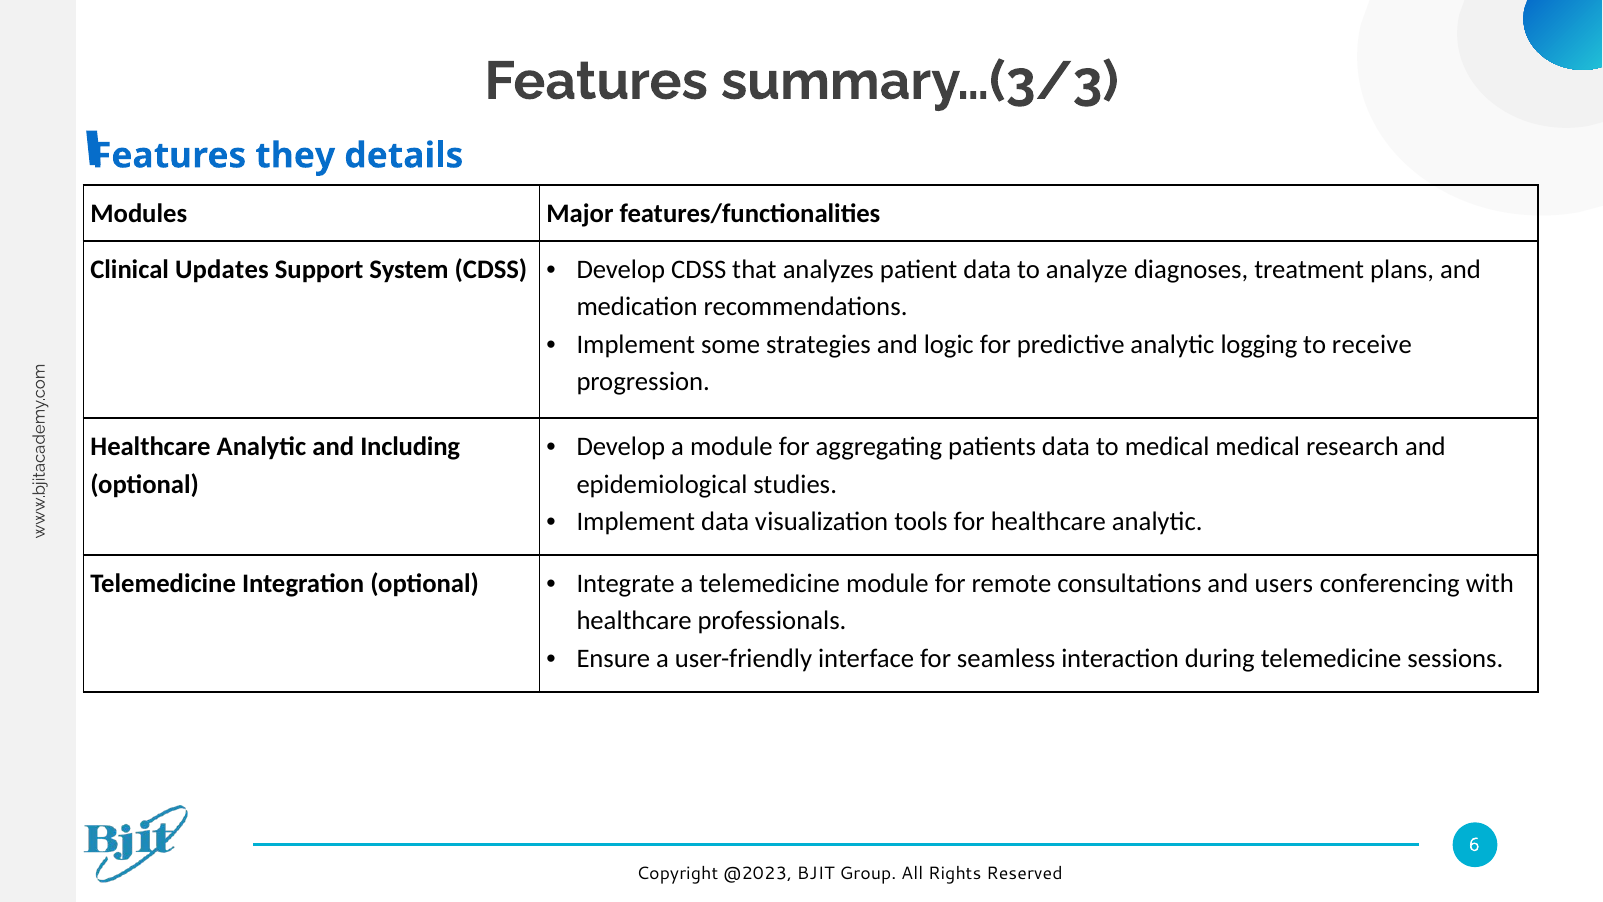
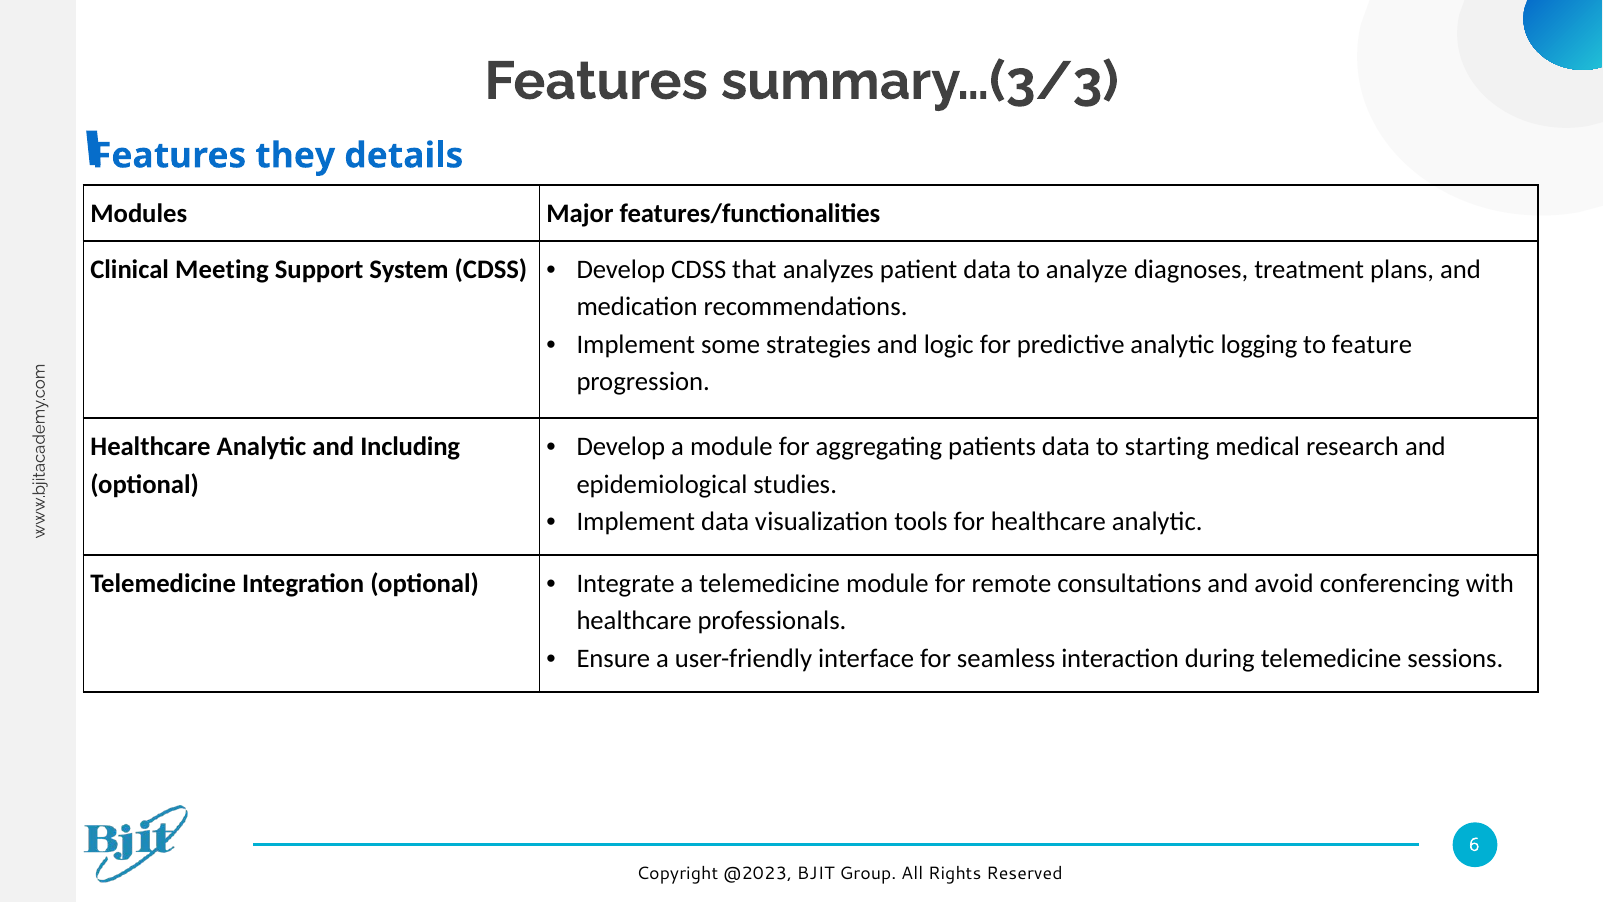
Updates: Updates -> Meeting
receive: receive -> feature
to medical: medical -> starting
users: users -> avoid
